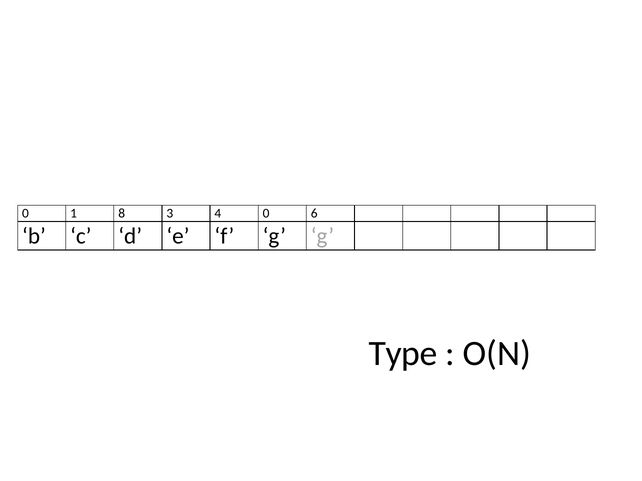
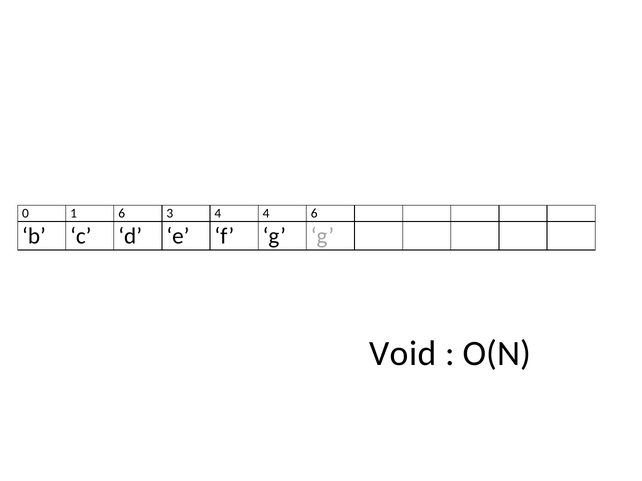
1 8: 8 -> 6
4 0: 0 -> 4
Type: Type -> Void
